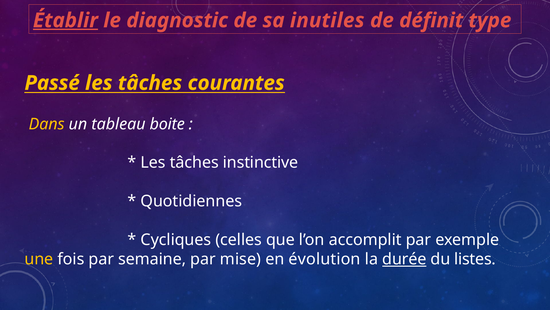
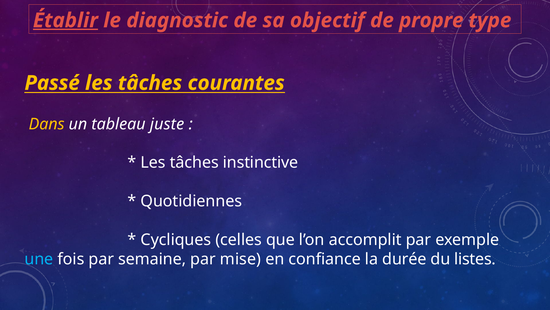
inutiles: inutiles -> objectif
définit: définit -> propre
boite: boite -> juste
une colour: yellow -> light blue
évolution: évolution -> confiance
durée underline: present -> none
